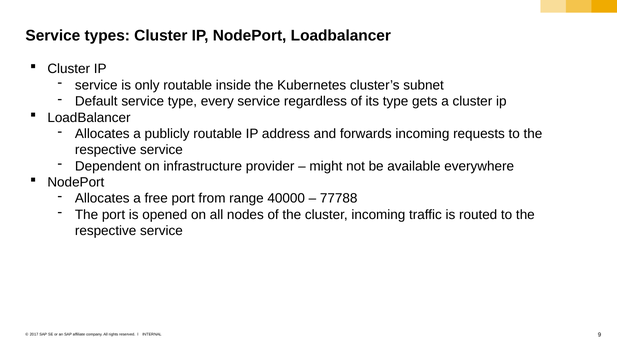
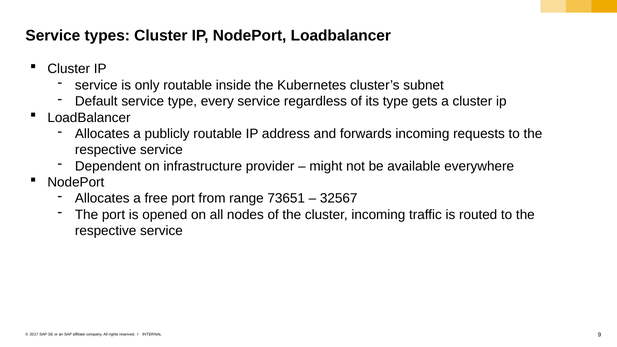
40000: 40000 -> 73651
77788: 77788 -> 32567
